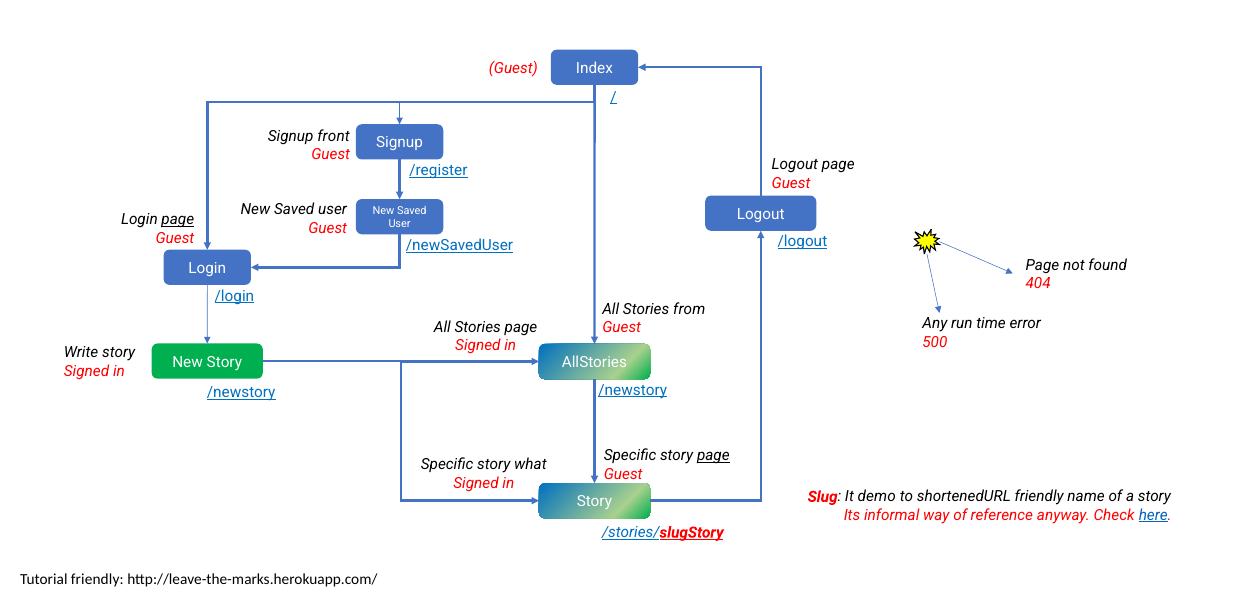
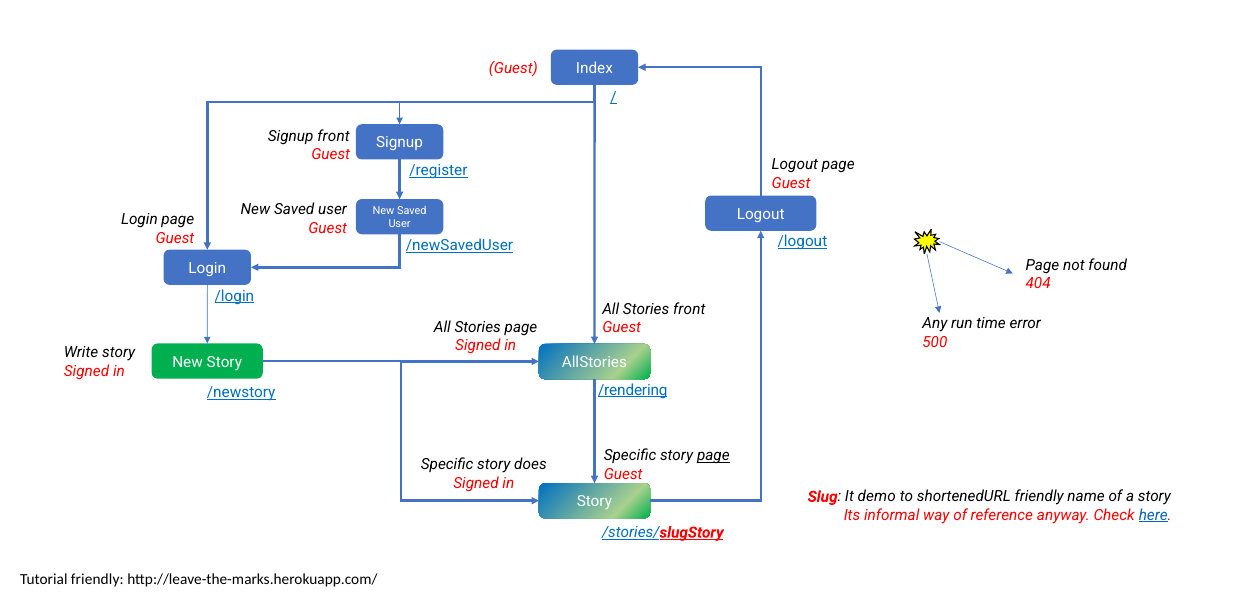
page at (178, 220) underline: present -> none
Stories from: from -> front
/newstory at (633, 390): /newstory -> /rendering
what: what -> does
